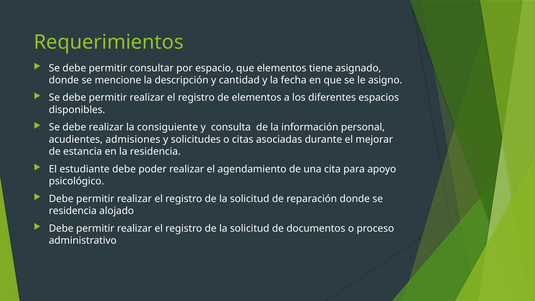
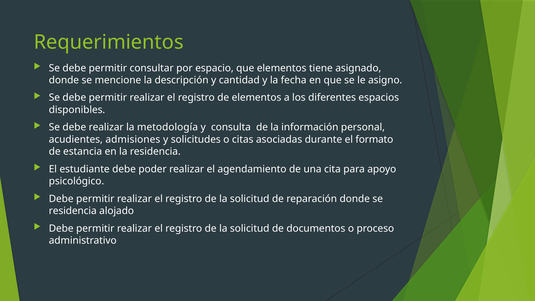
consiguiente: consiguiente -> metodología
mejorar: mejorar -> formato
